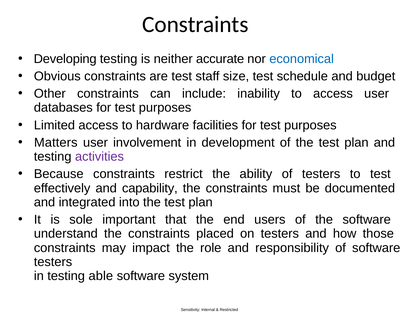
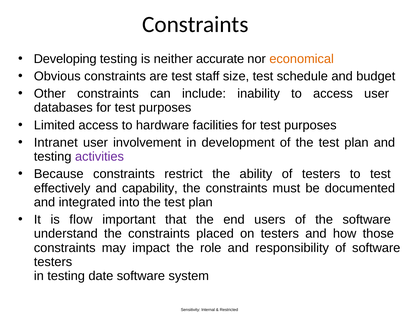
economical colour: blue -> orange
Matters: Matters -> Intranet
sole: sole -> flow
able: able -> date
